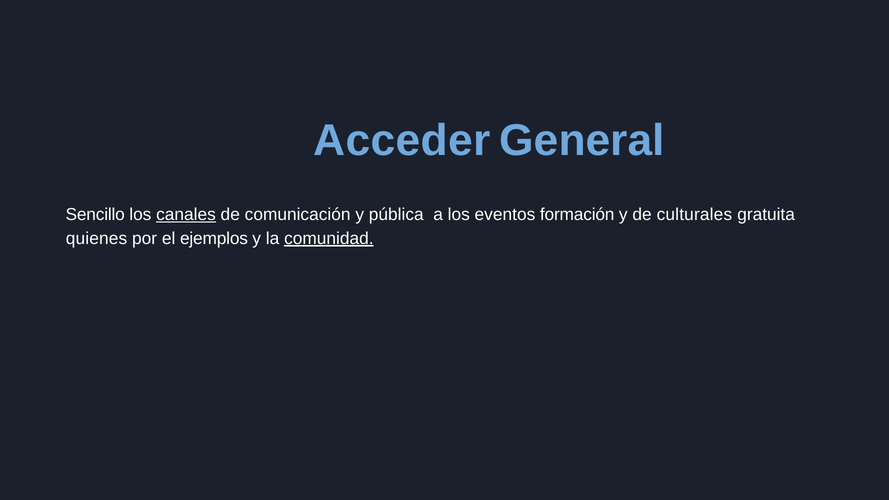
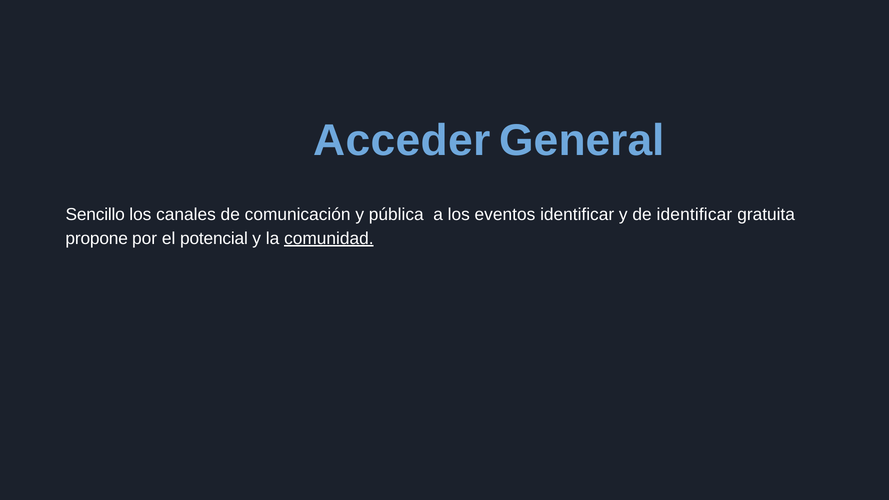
canales underline: present -> none
eventos formación: formación -> identificar
de culturales: culturales -> identificar
quienes: quienes -> propone
ejemplos: ejemplos -> potencial
